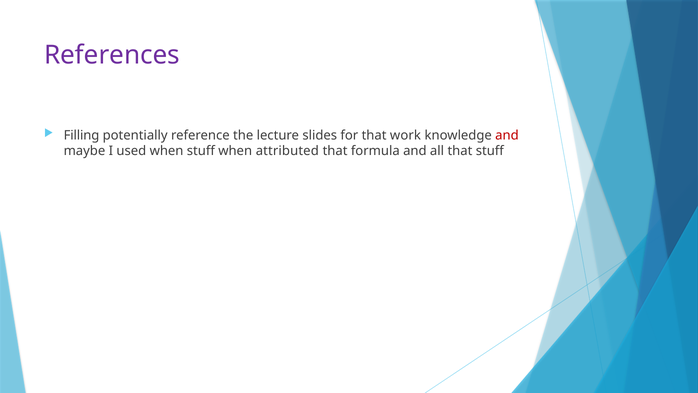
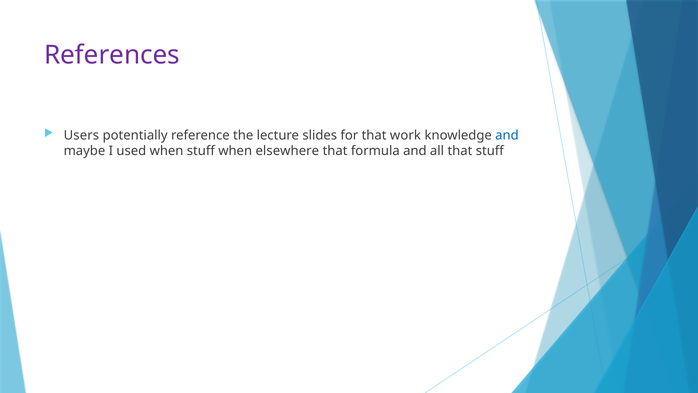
Filling: Filling -> Users
and at (507, 135) colour: red -> blue
attributed: attributed -> elsewhere
